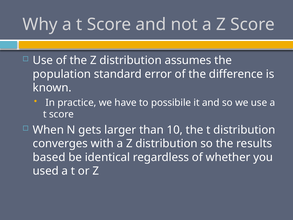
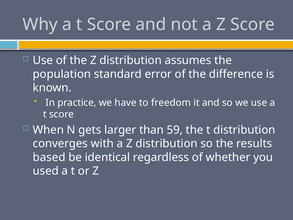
possibile: possibile -> freedom
10: 10 -> 59
